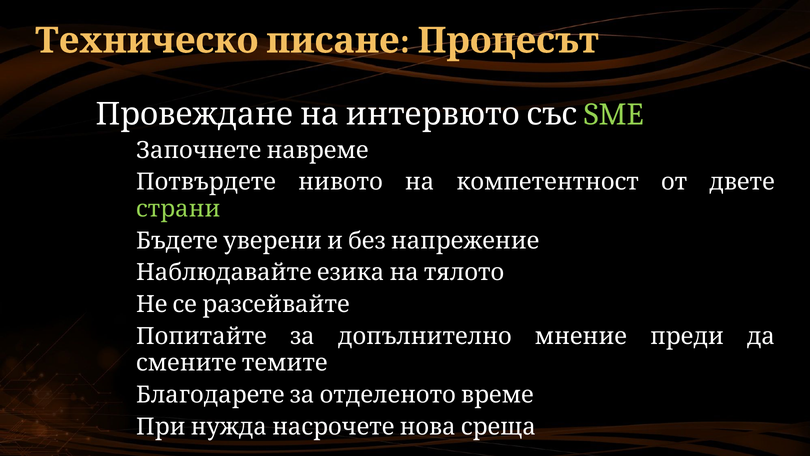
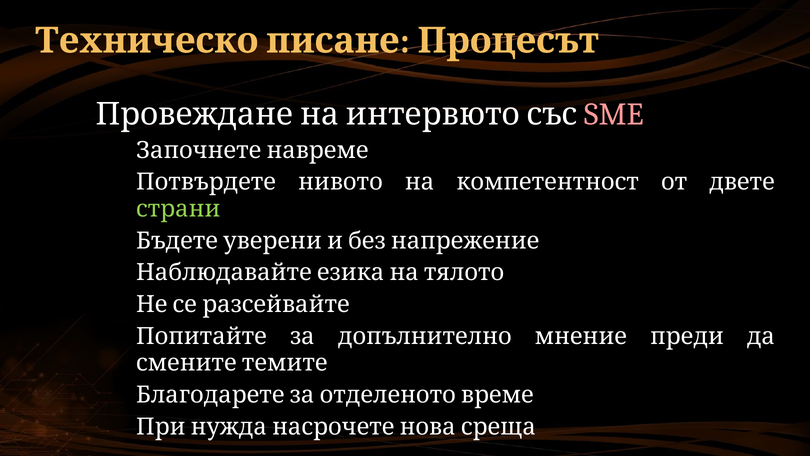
SME colour: light green -> pink
